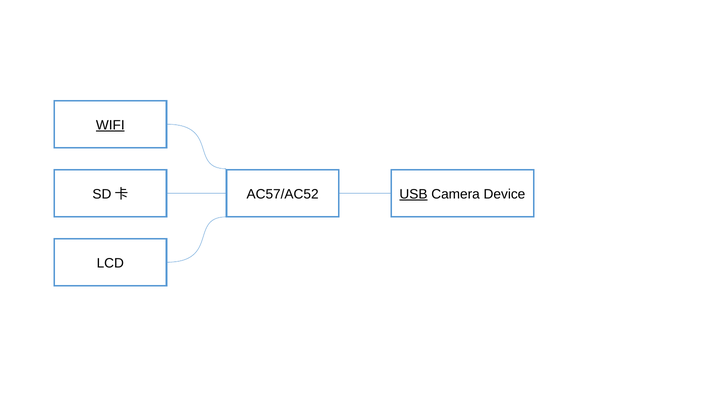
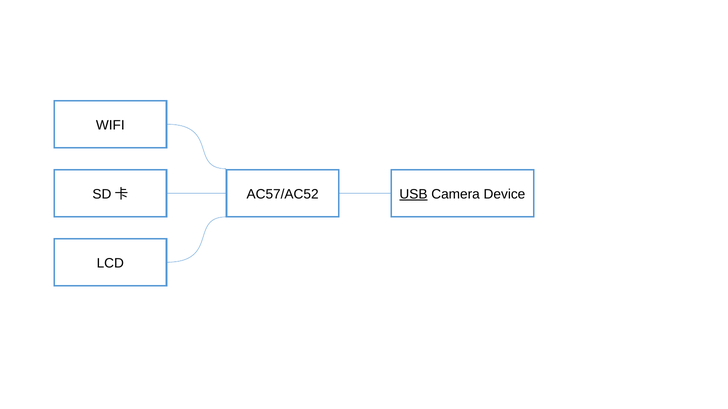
WIFI underline: present -> none
